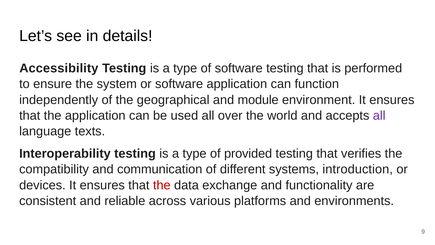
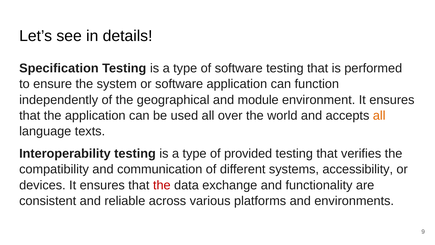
Accessibility: Accessibility -> Specification
all at (379, 115) colour: purple -> orange
introduction: introduction -> accessibility
